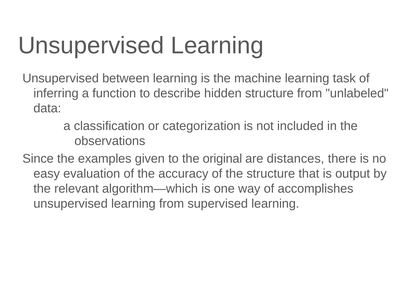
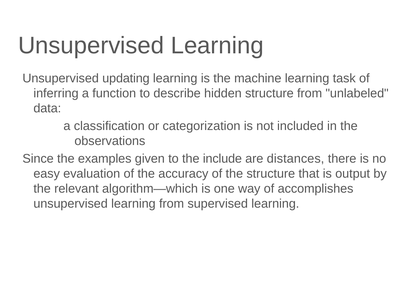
between: between -> updating
original: original -> include
